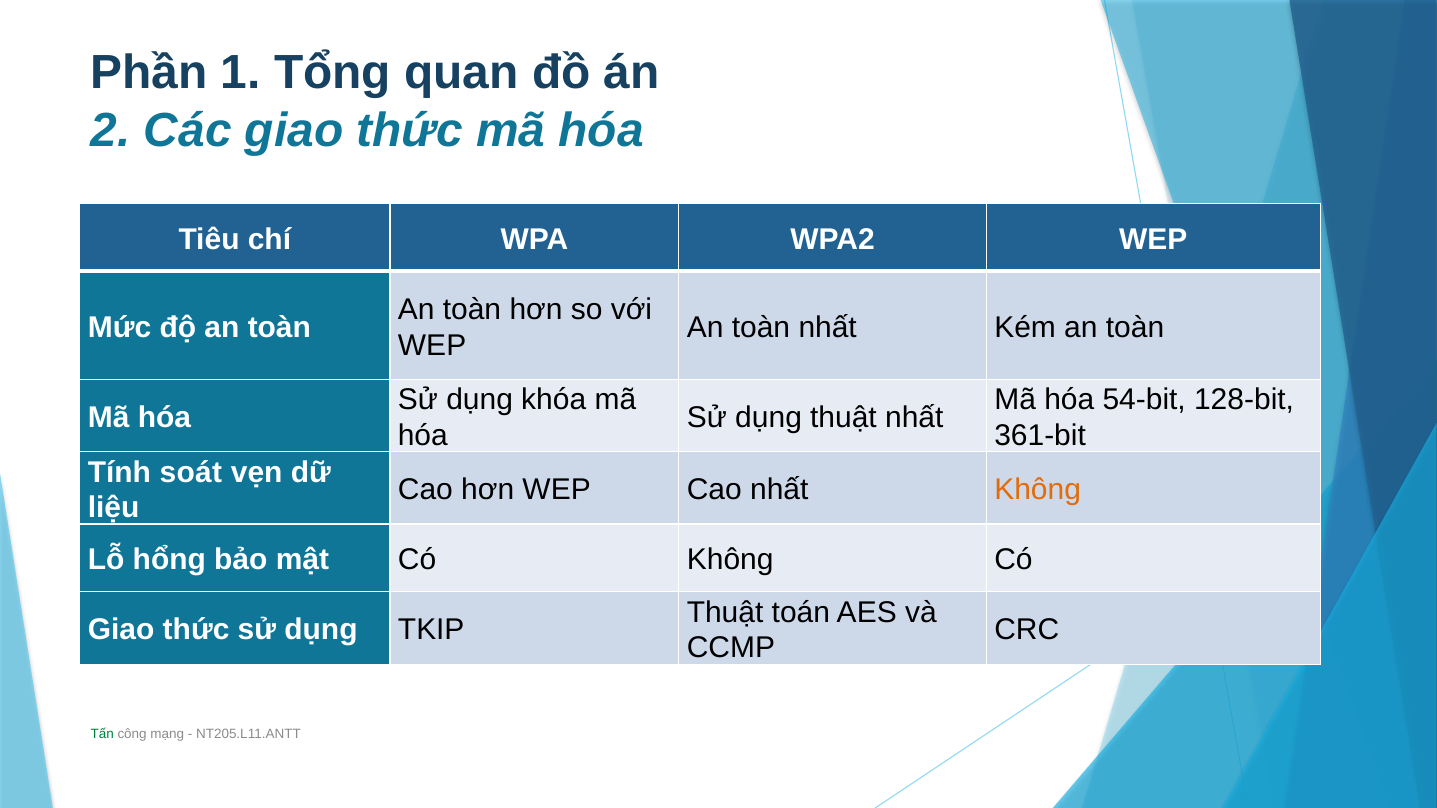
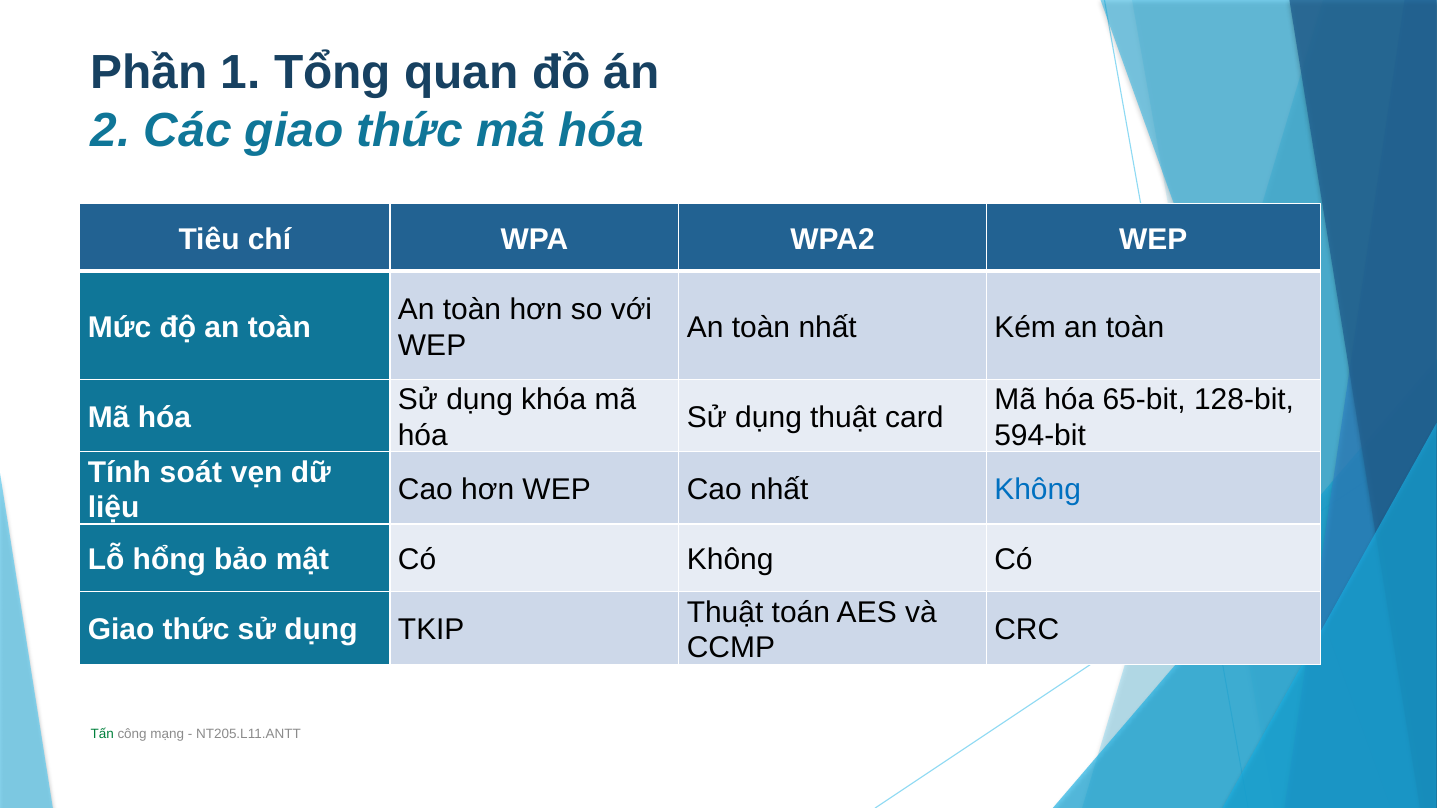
54-bit: 54-bit -> 65-bit
thuật nhất: nhất -> card
361-bit: 361-bit -> 594-bit
Không at (1038, 490) colour: orange -> blue
